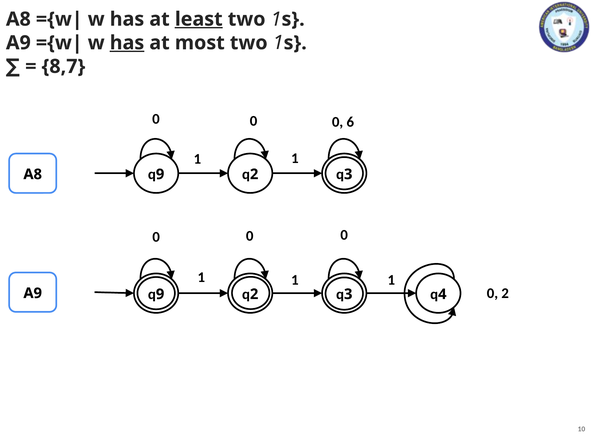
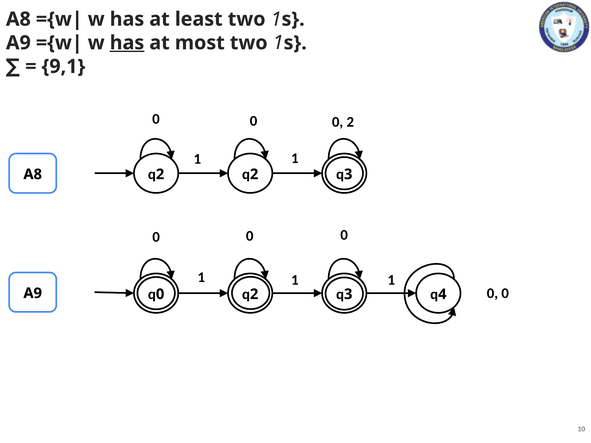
least underline: present -> none
8,7: 8,7 -> 9,1
0 6: 6 -> 2
9 at (160, 174): 9 -> 2
2 at (505, 293): 2 -> 0
9 at (160, 294): 9 -> 0
